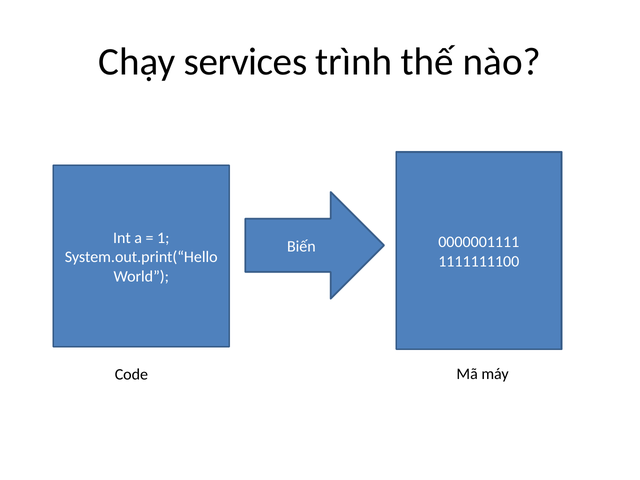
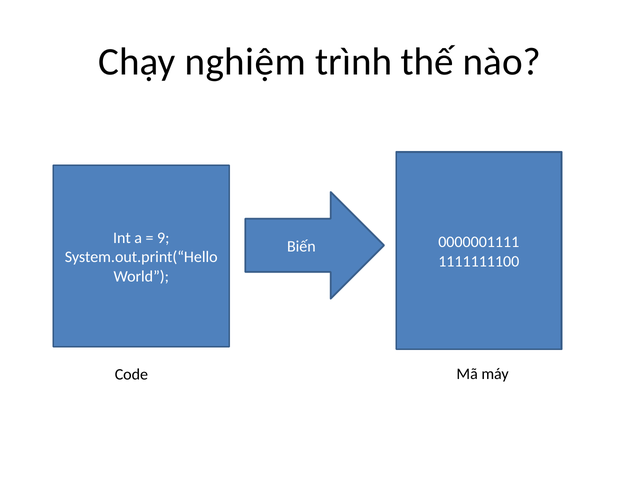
services: services -> nghiệm
1: 1 -> 9
